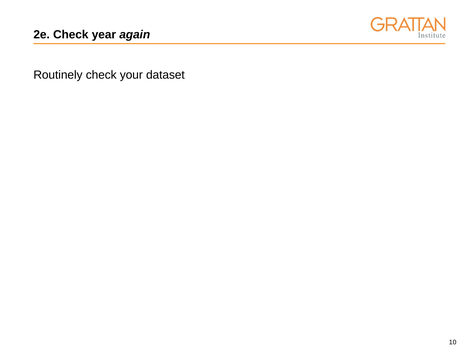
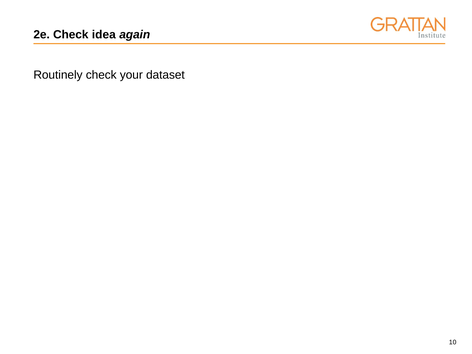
year: year -> idea
